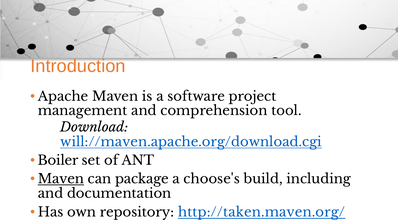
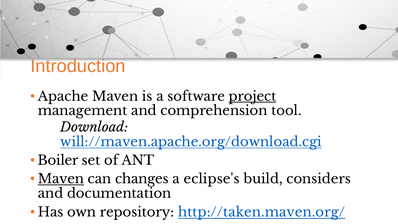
project underline: none -> present
package: package -> changes
choose's: choose's -> eclipse's
including: including -> considers
